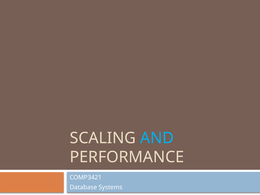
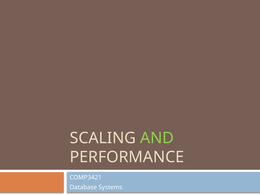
AND colour: light blue -> light green
